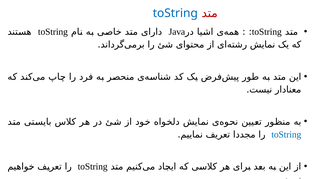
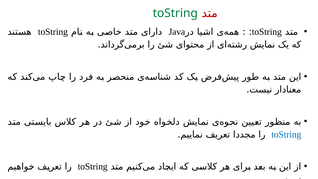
toString at (175, 13) colour: blue -> green
